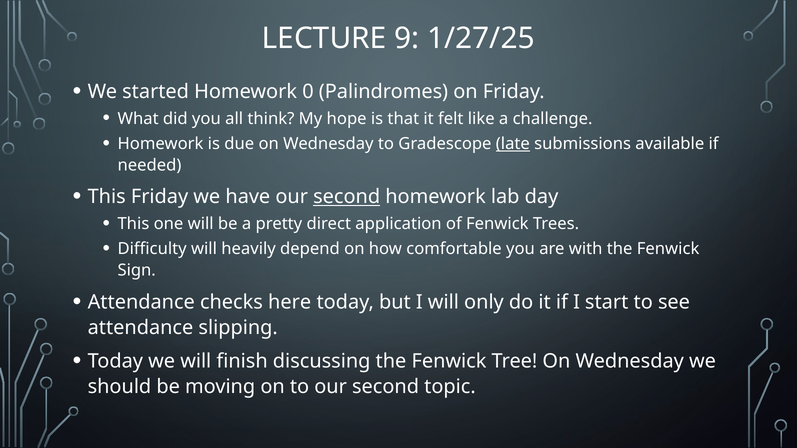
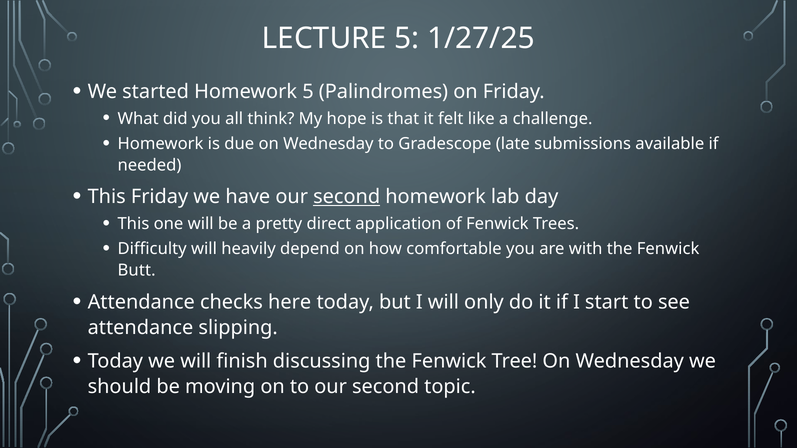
LECTURE 9: 9 -> 5
Homework 0: 0 -> 5
late underline: present -> none
Sign: Sign -> Butt
